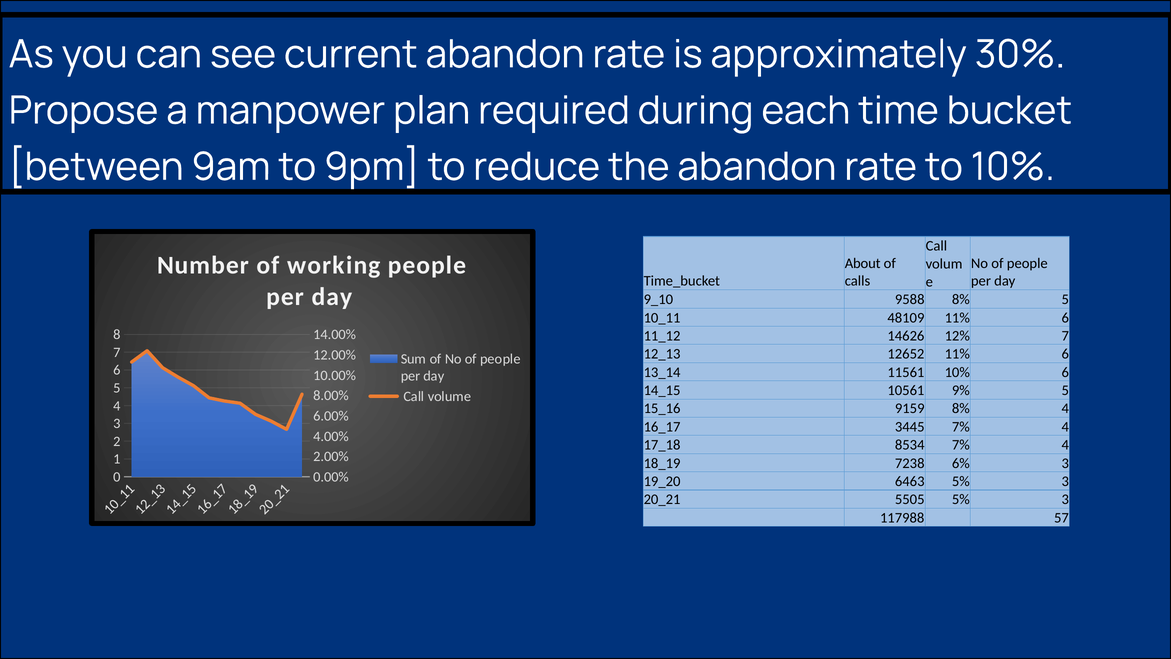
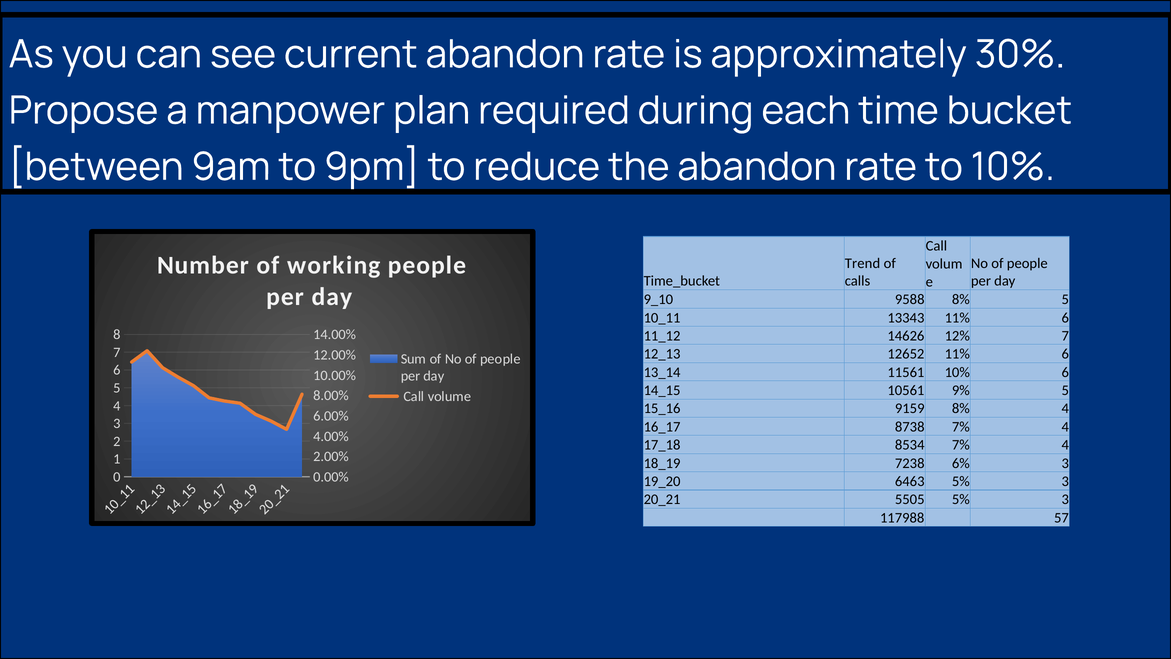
About: About -> Trend
48109: 48109 -> 13343
3445: 3445 -> 8738
